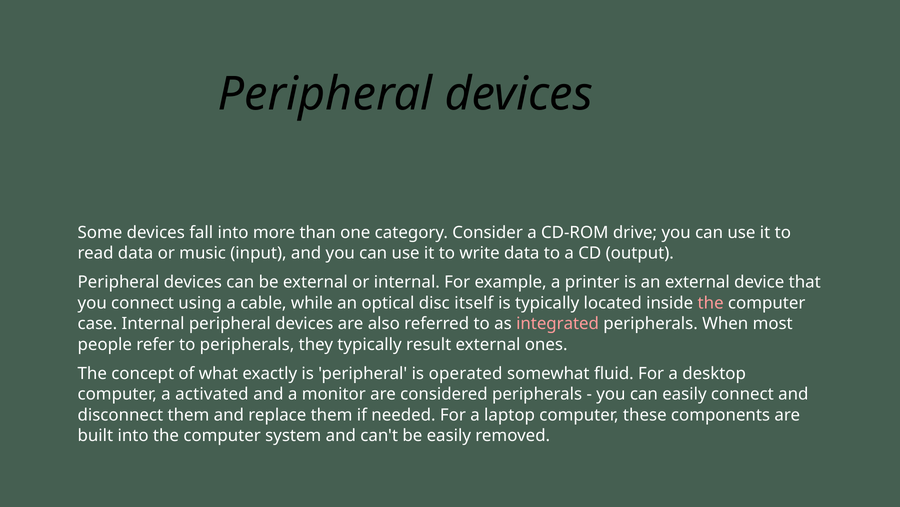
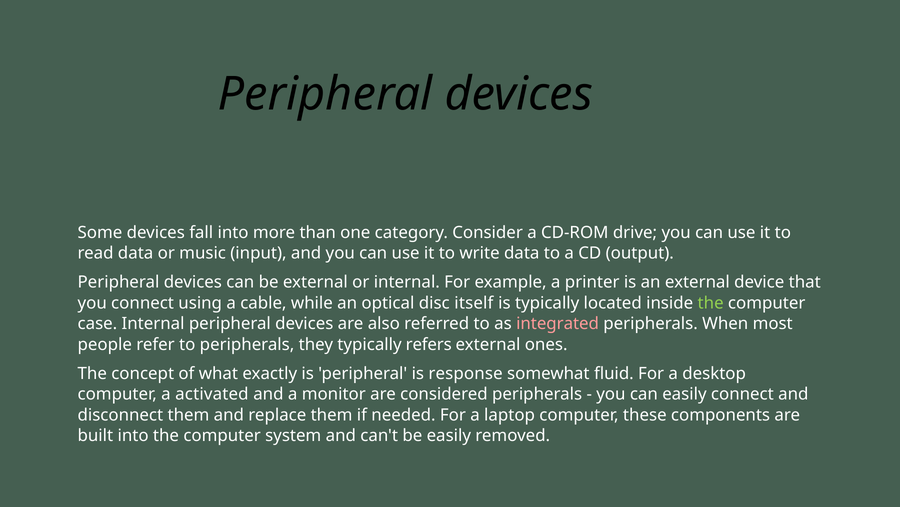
the at (711, 303) colour: pink -> light green
result: result -> refers
operated: operated -> response
